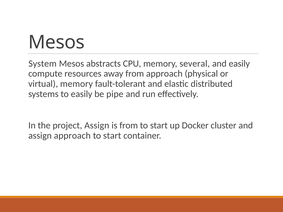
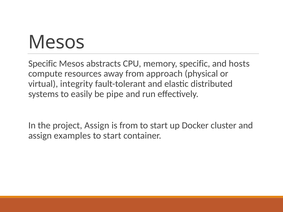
System at (43, 64): System -> Specific
memory several: several -> specific
and easily: easily -> hosts
virtual memory: memory -> integrity
assign approach: approach -> examples
